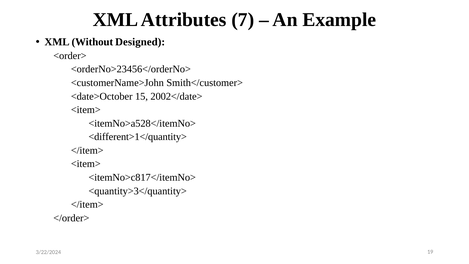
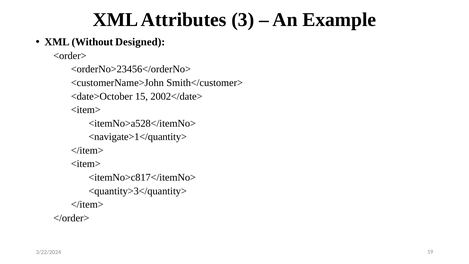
7: 7 -> 3
<different>1</quantity>: <different>1</quantity> -> <navigate>1</quantity>
